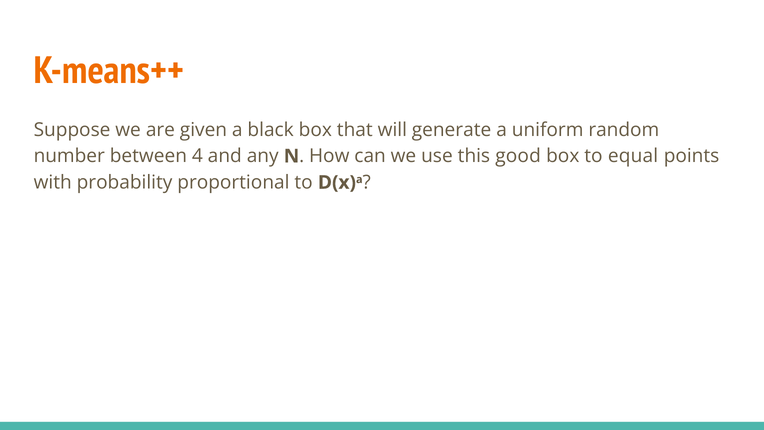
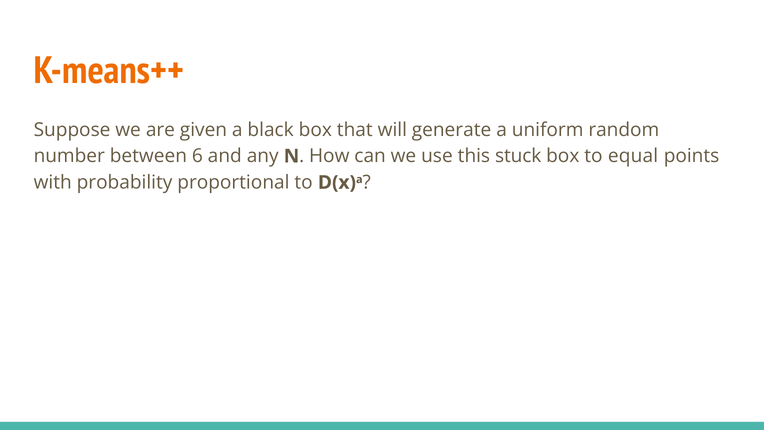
4: 4 -> 6
good: good -> stuck
